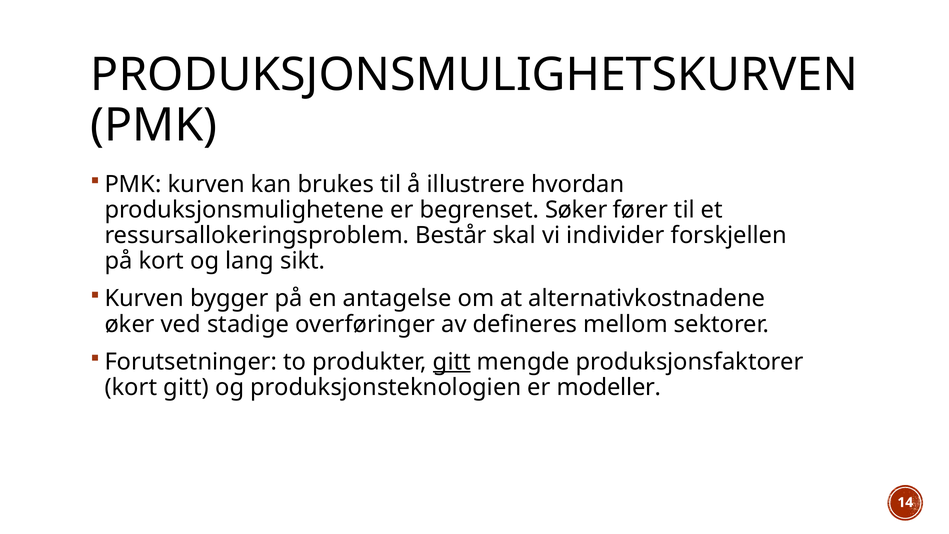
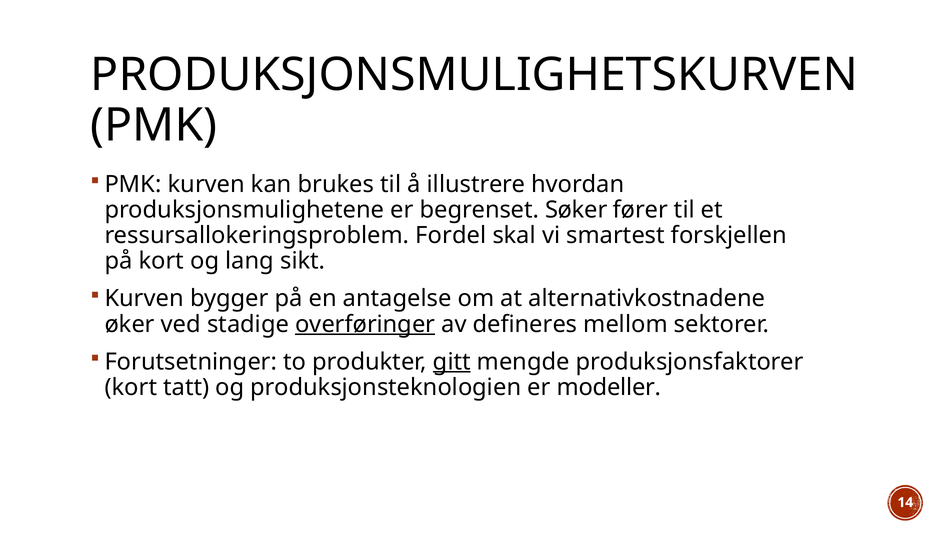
Består: Består -> Fordel
individer: individer -> smartest
overføringer underline: none -> present
kort gitt: gitt -> tatt
